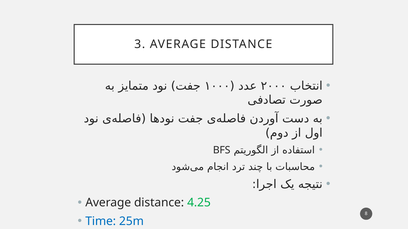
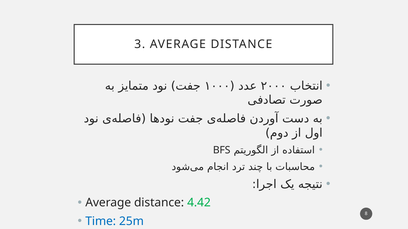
4.25: 4.25 -> 4.42
